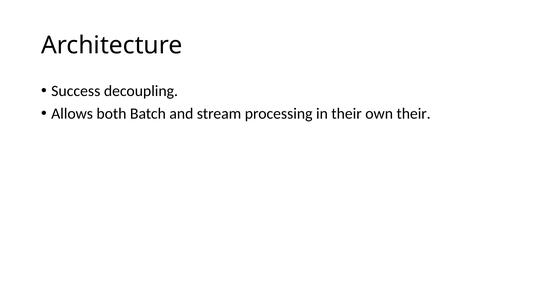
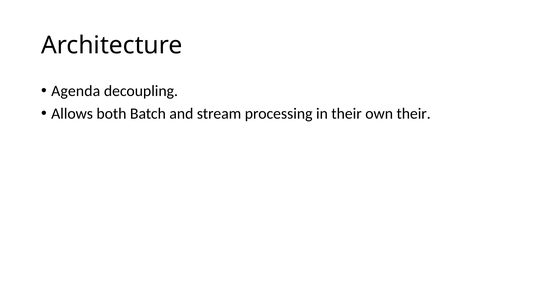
Success: Success -> Agenda
